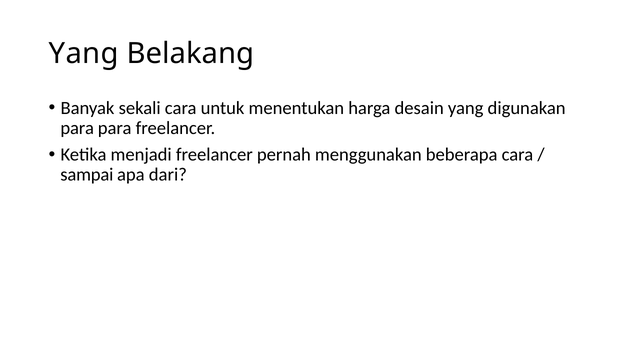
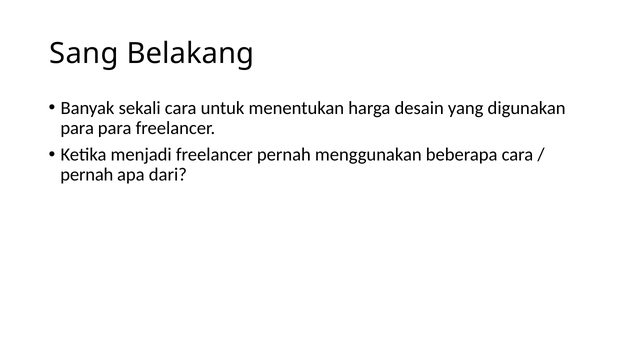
Yang at (84, 54): Yang -> Sang
sampai at (87, 175): sampai -> pernah
